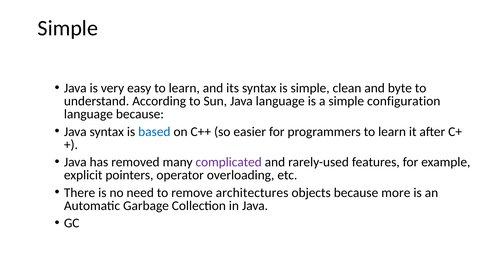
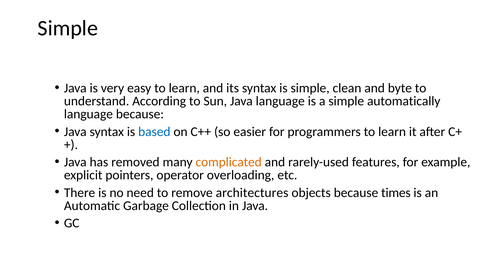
configuration: configuration -> automatically
complicated colour: purple -> orange
more: more -> times
